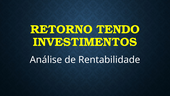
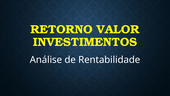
TENDO: TENDO -> VALOR
